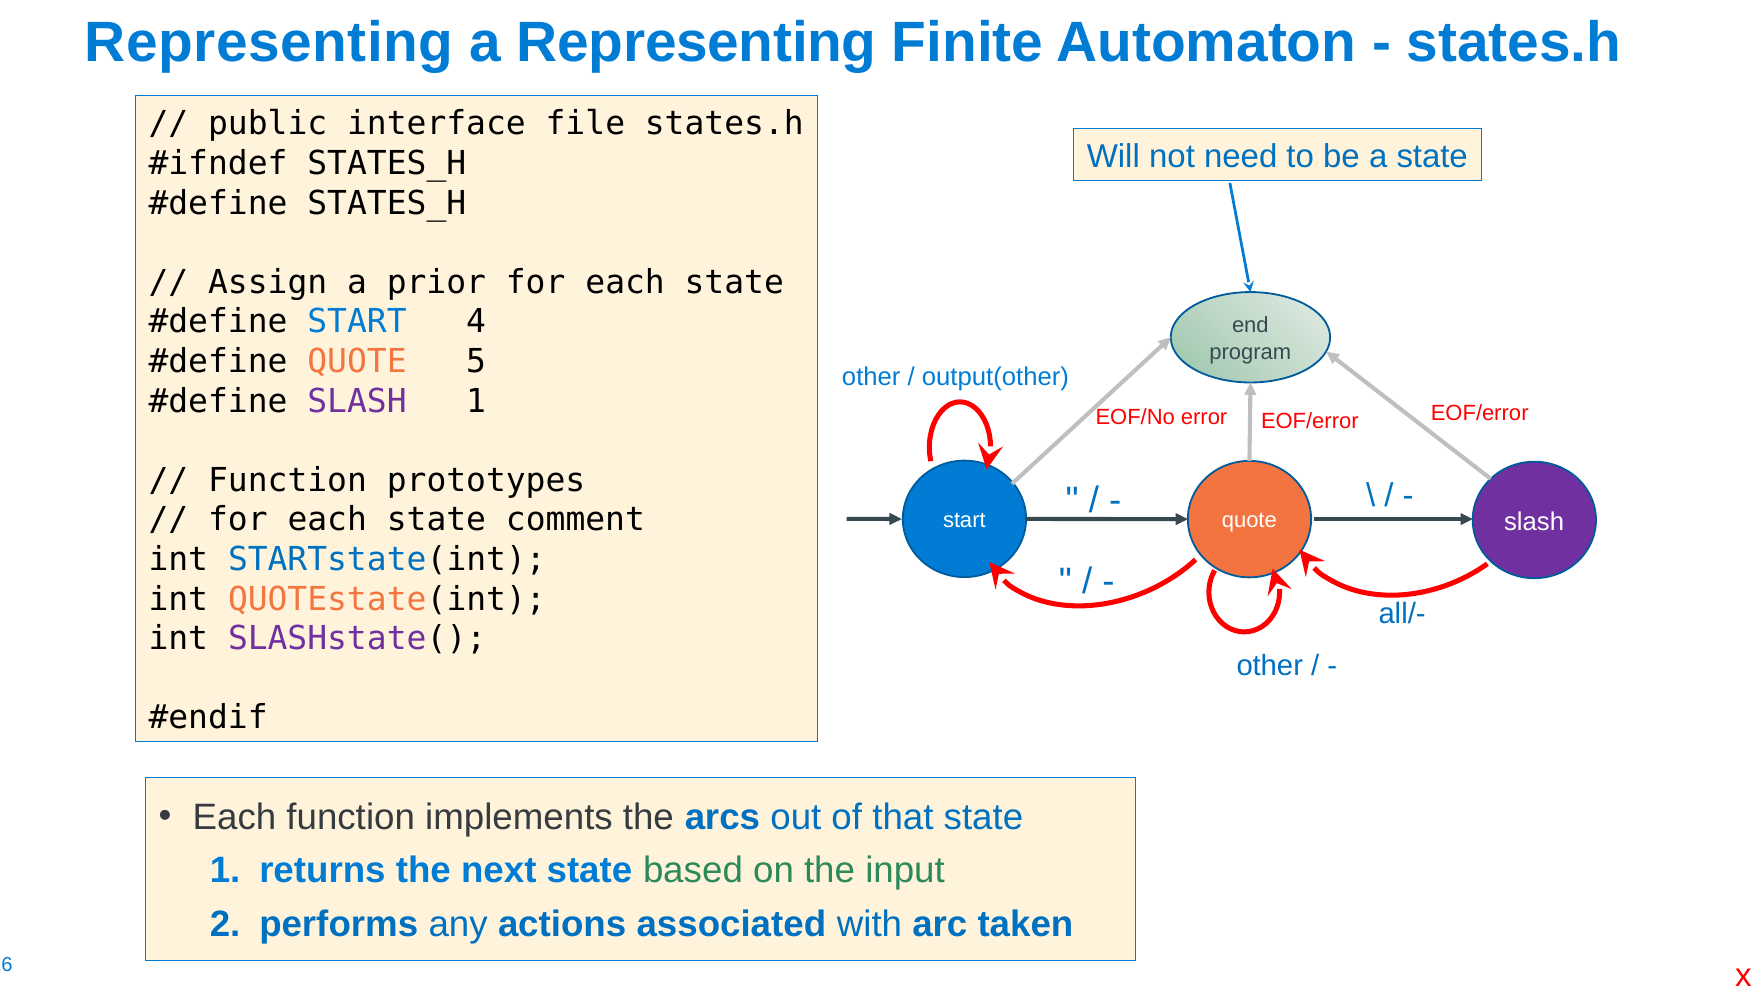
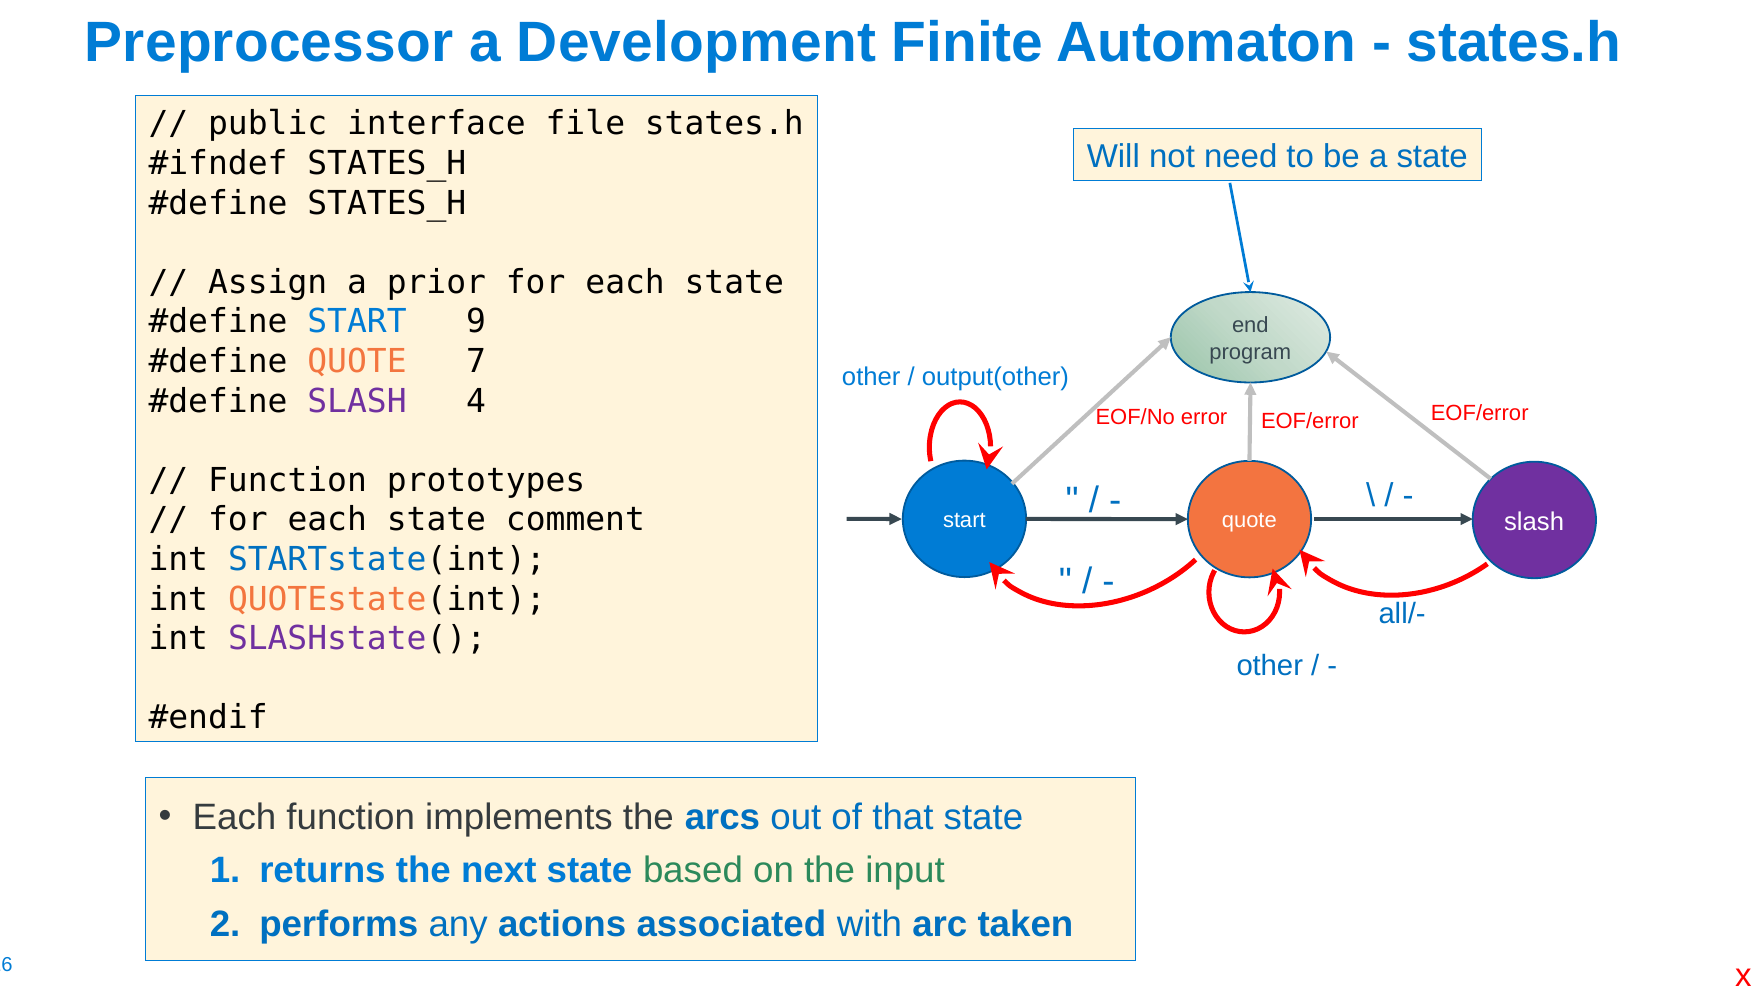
Representing at (269, 43): Representing -> Preprocessor
a Representing: Representing -> Development
4: 4 -> 9
5: 5 -> 7
SLASH 1: 1 -> 4
